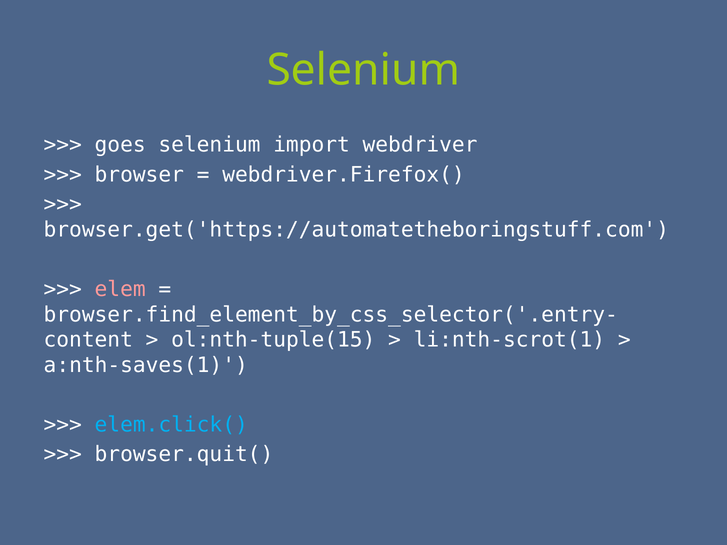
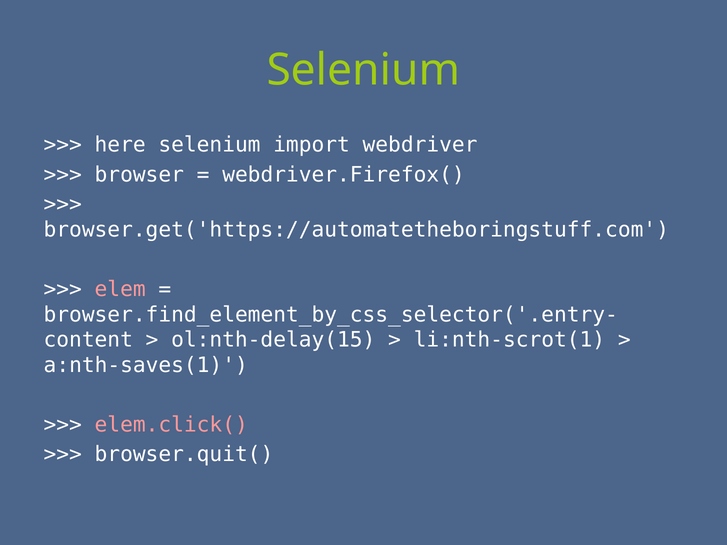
goes: goes -> here
ol:nth-tuple(15: ol:nth-tuple(15 -> ol:nth-delay(15
elem.click( colour: light blue -> pink
